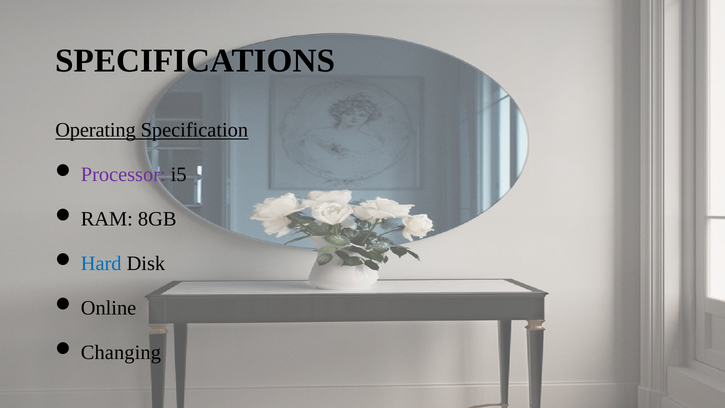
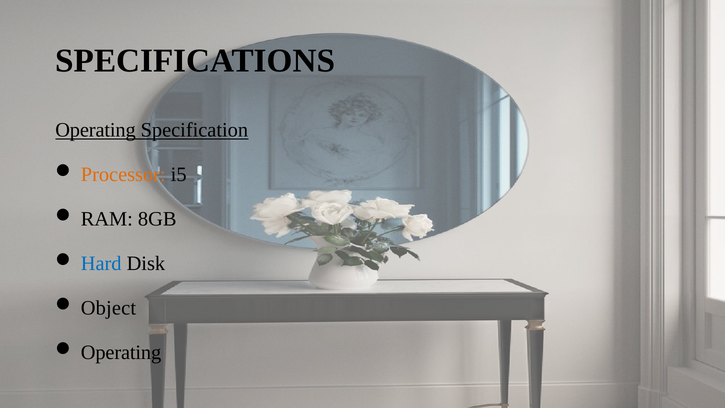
Processor colour: purple -> orange
Online: Online -> Object
Changing at (121, 352): Changing -> Operating
